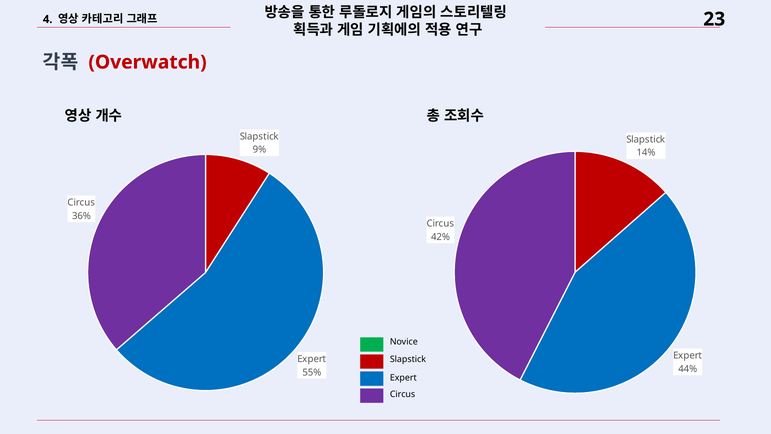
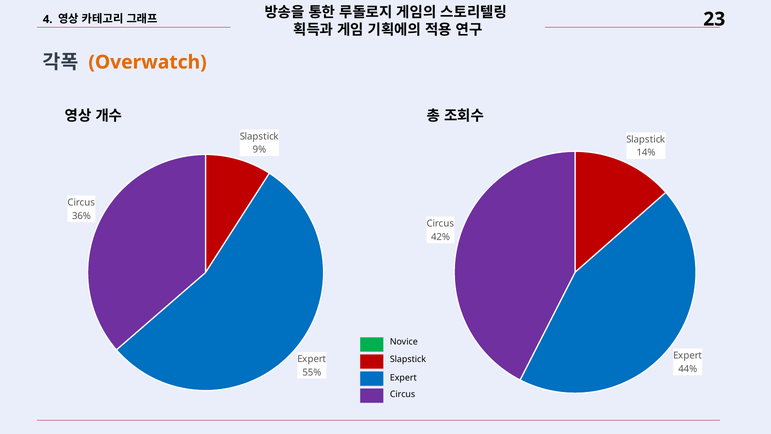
Overwatch colour: red -> orange
